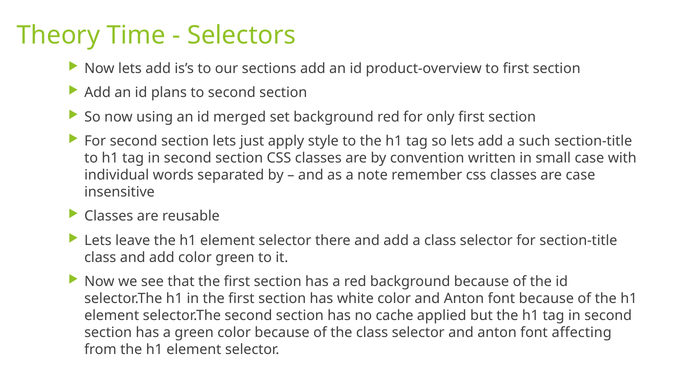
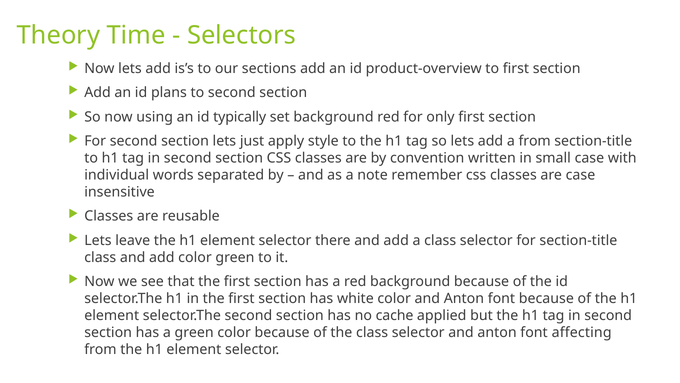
merged: merged -> typically
a such: such -> from
